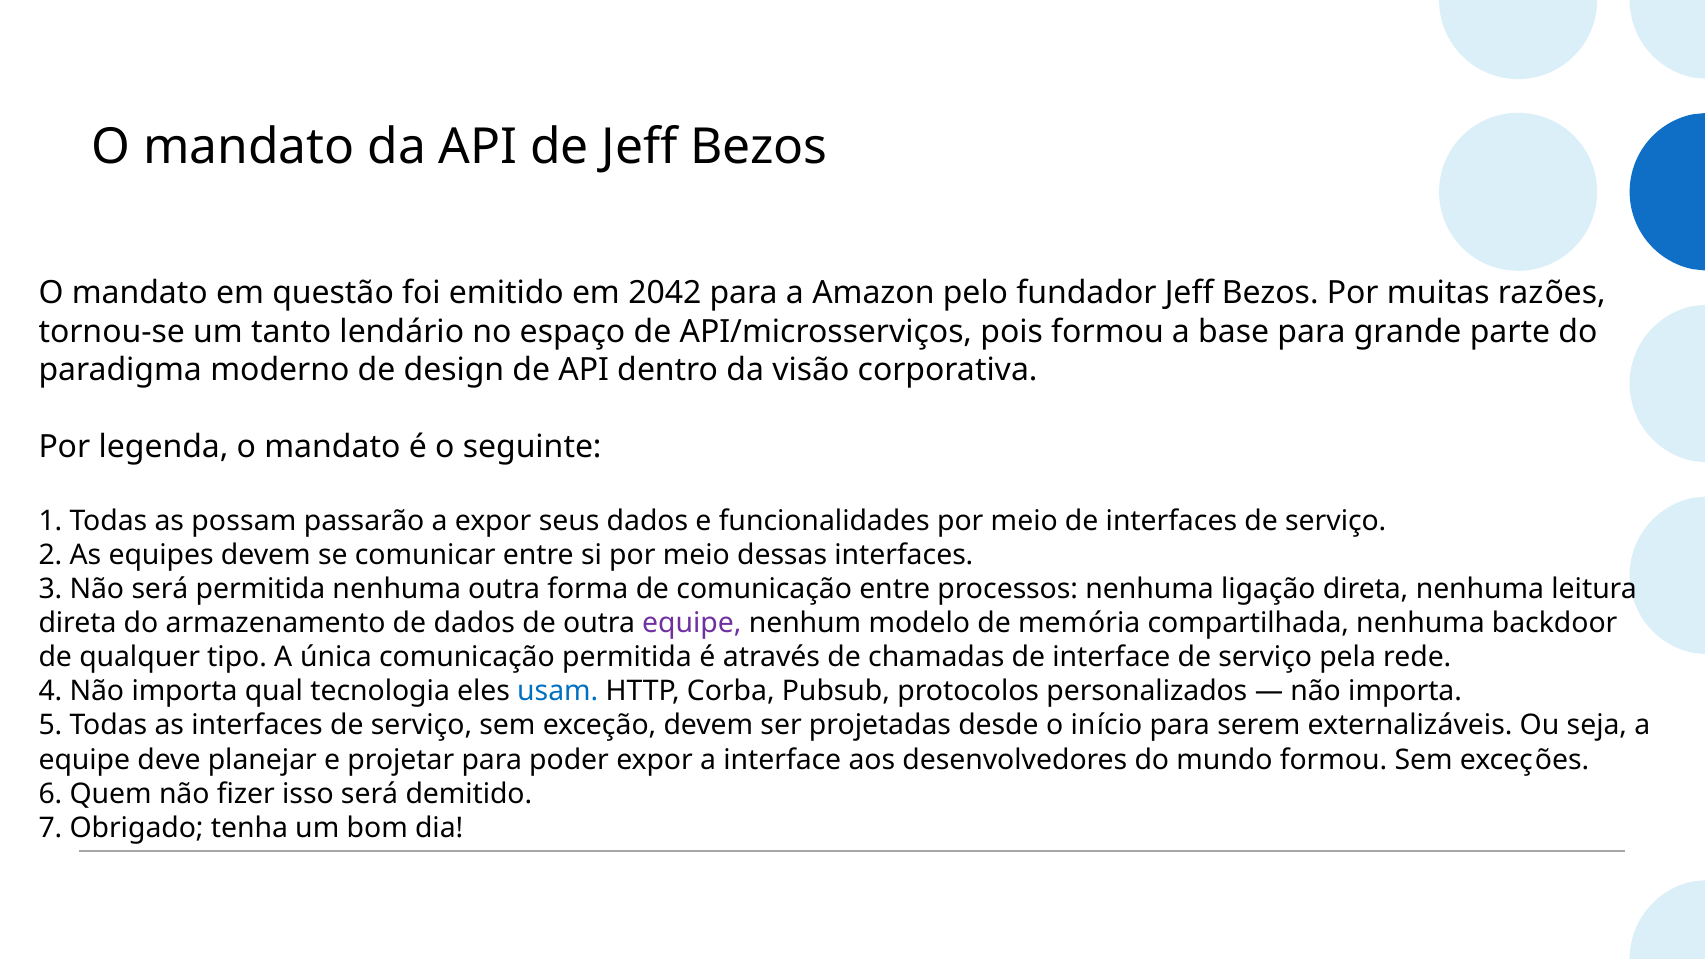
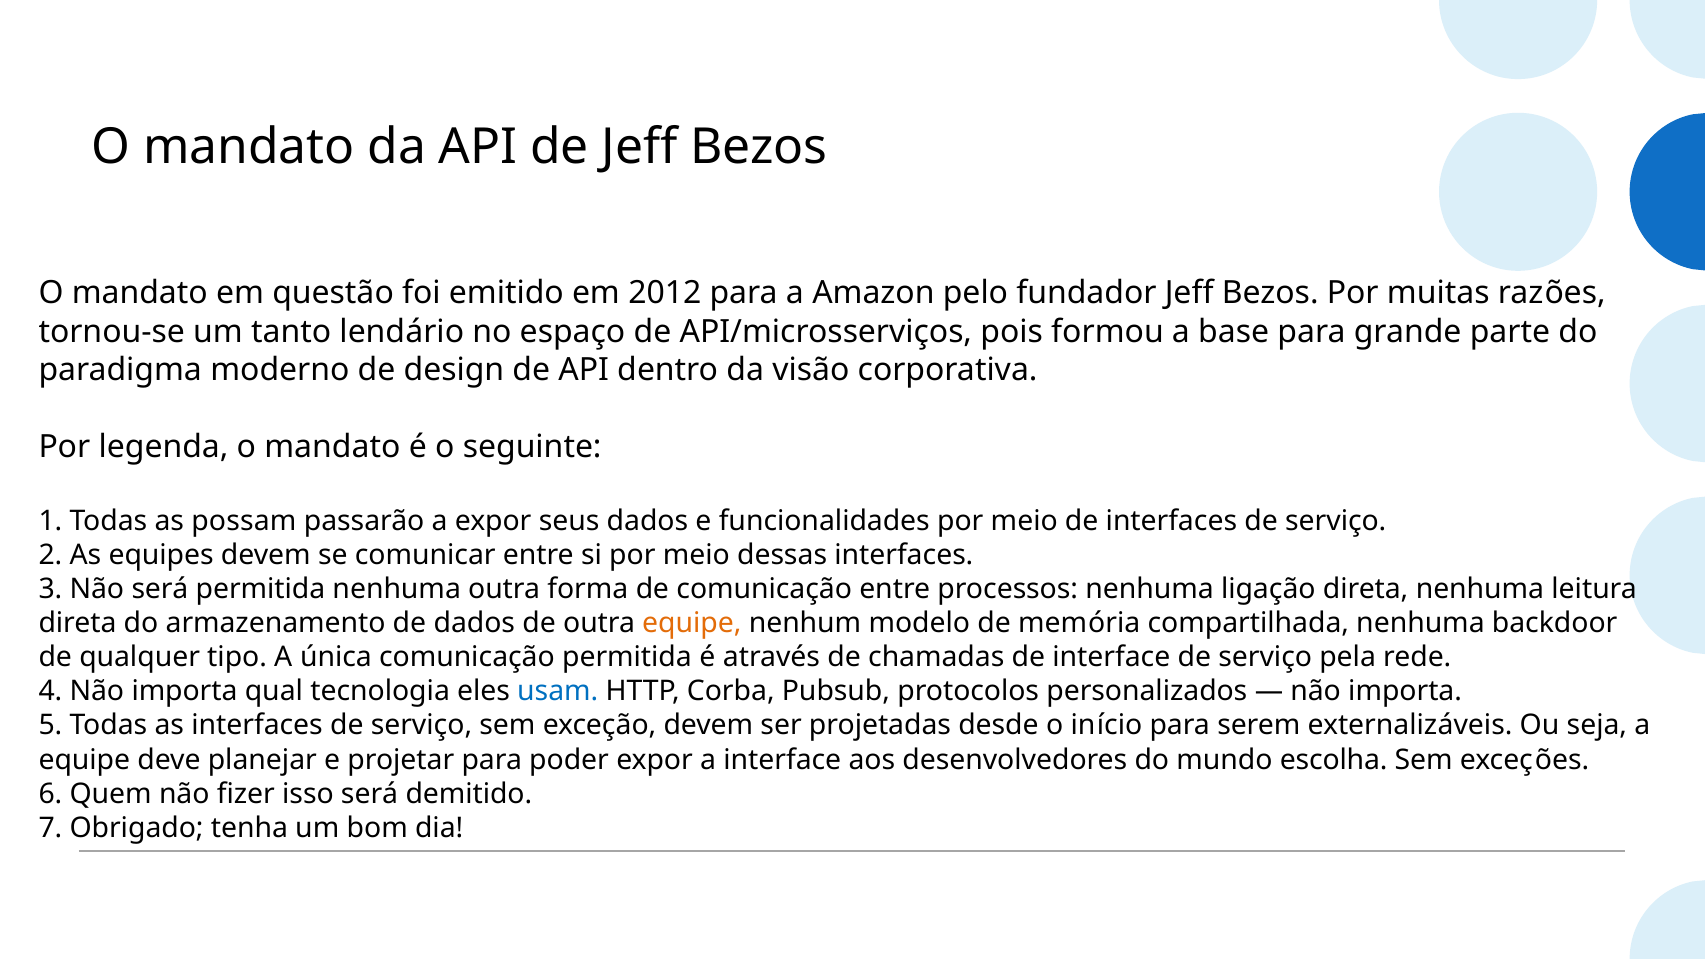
2042: 2042 -> 2012
equipe at (692, 623) colour: purple -> orange
mundo formou: formou -> escolha
